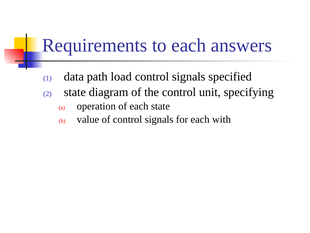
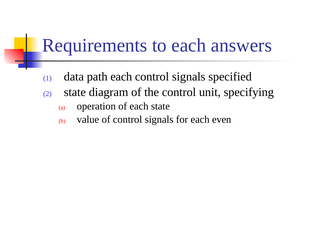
path load: load -> each
with: with -> even
